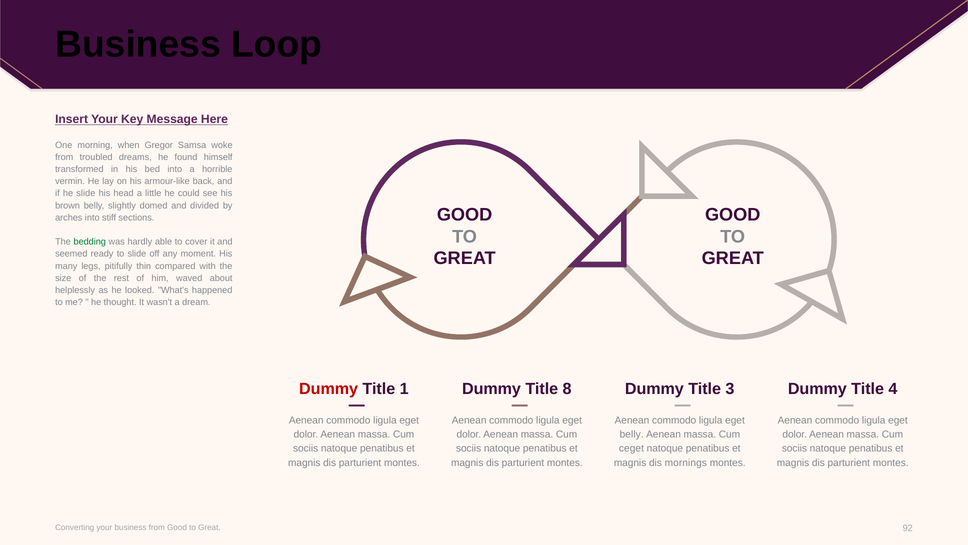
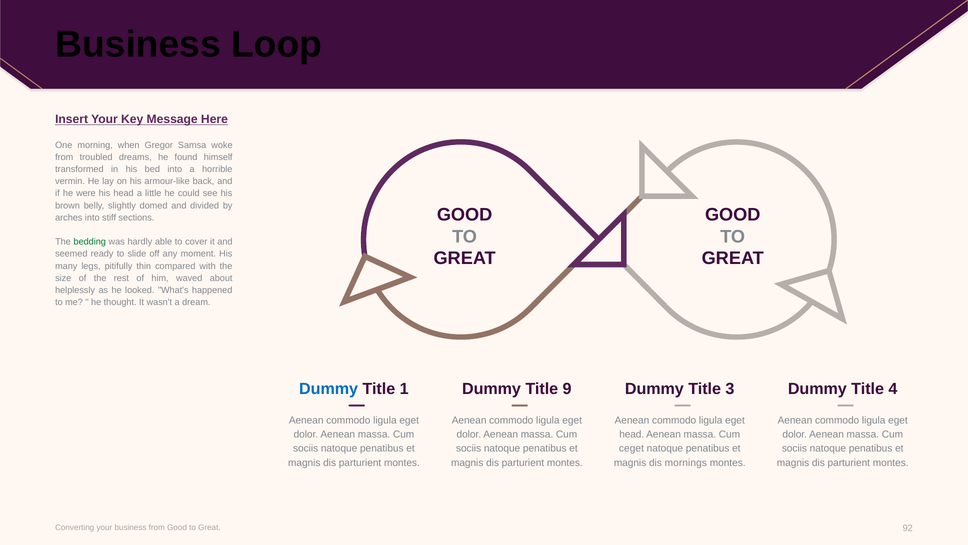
he slide: slide -> were
Dummy at (329, 388) colour: red -> blue
8: 8 -> 9
belly at (632, 434): belly -> head
